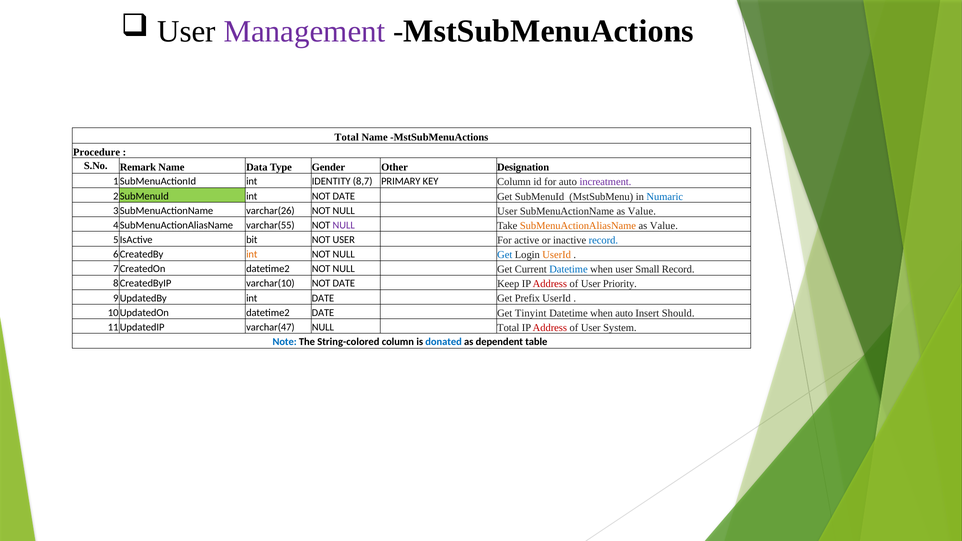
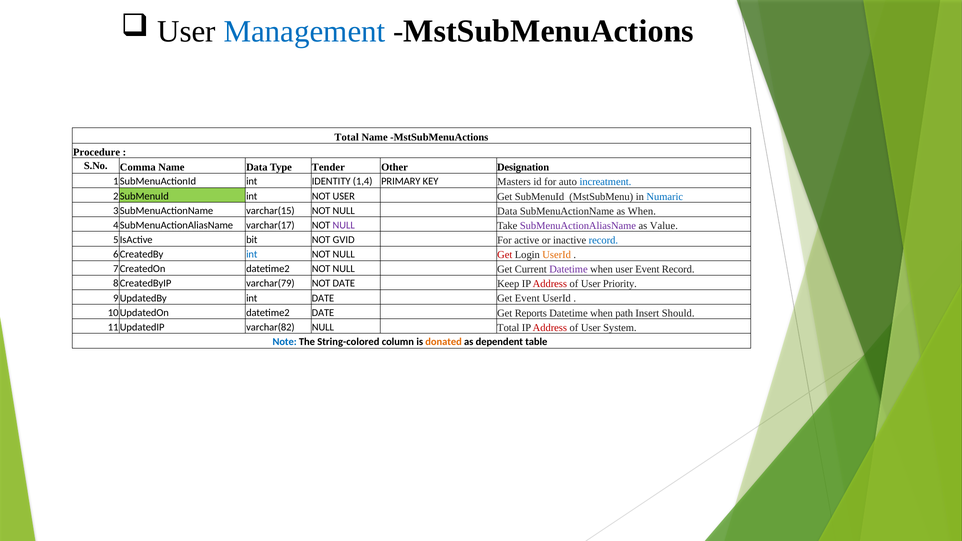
Management colour: purple -> blue
Remark: Remark -> Comma
Gender: Gender -> Tender
8,7: 8,7 -> 1,4
KEY Column: Column -> Masters
increatment colour: purple -> blue
int NOT DATE: DATE -> USER
varchar(26: varchar(26 -> varchar(15
NULL User: User -> Data
SubMenuActionName as Value: Value -> When
varchar(55: varchar(55 -> varchar(17
SubMenuActionAliasName colour: orange -> purple
NOT USER: USER -> GVID
int at (252, 254) colour: orange -> blue
Get at (505, 255) colour: blue -> red
Datetime at (568, 269) colour: blue -> purple
user Small: Small -> Event
varchar(10: varchar(10 -> varchar(79
Get Prefix: Prefix -> Event
Tinyint: Tinyint -> Reports
when auto: auto -> path
varchar(47: varchar(47 -> varchar(82
donated colour: blue -> orange
